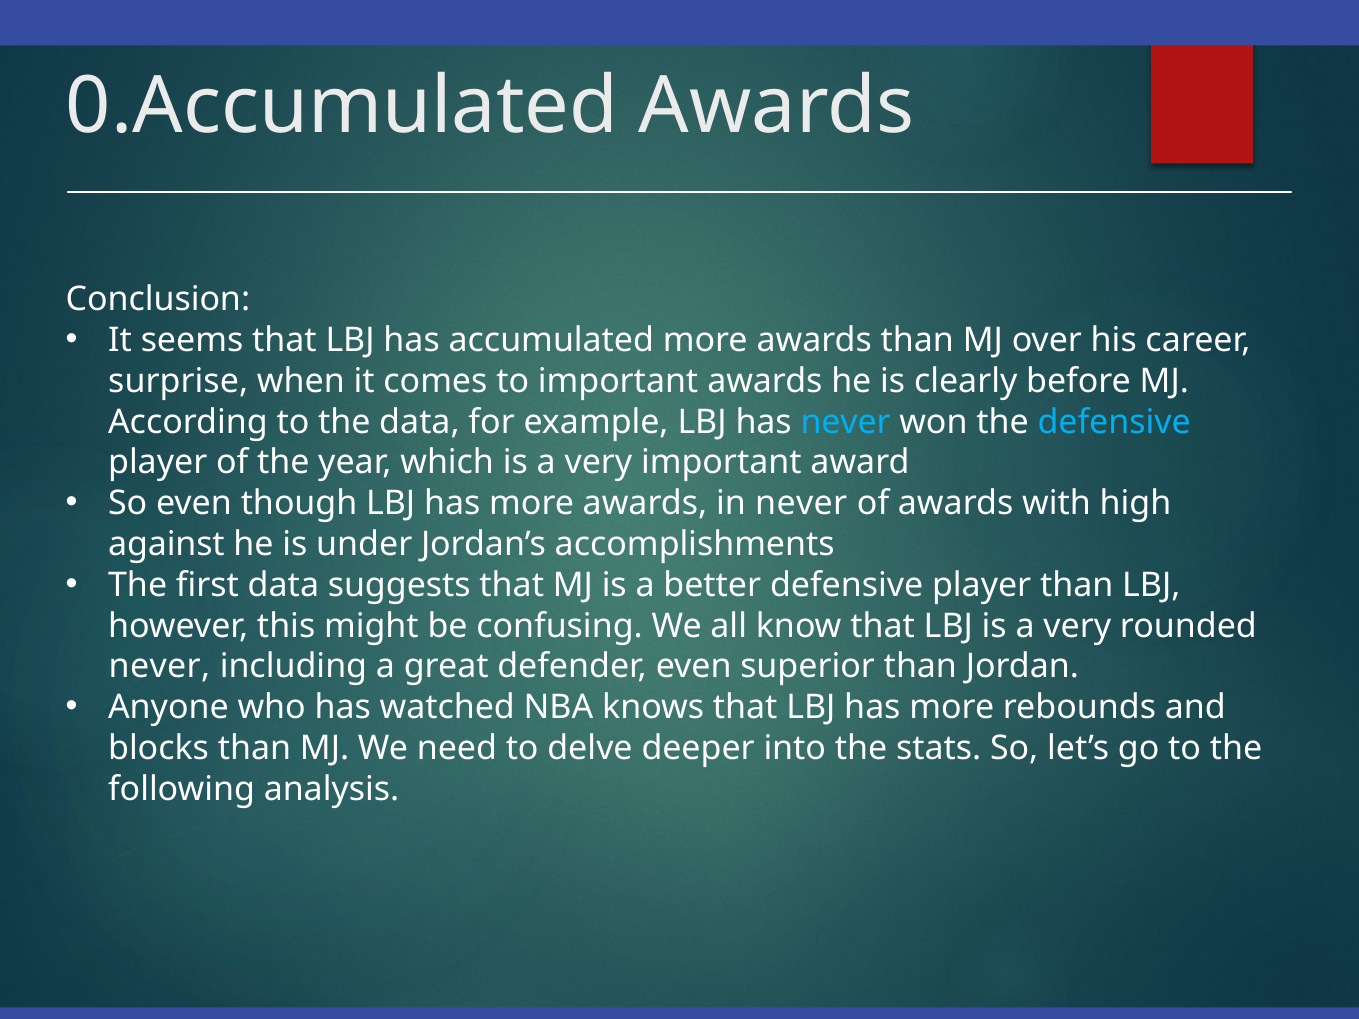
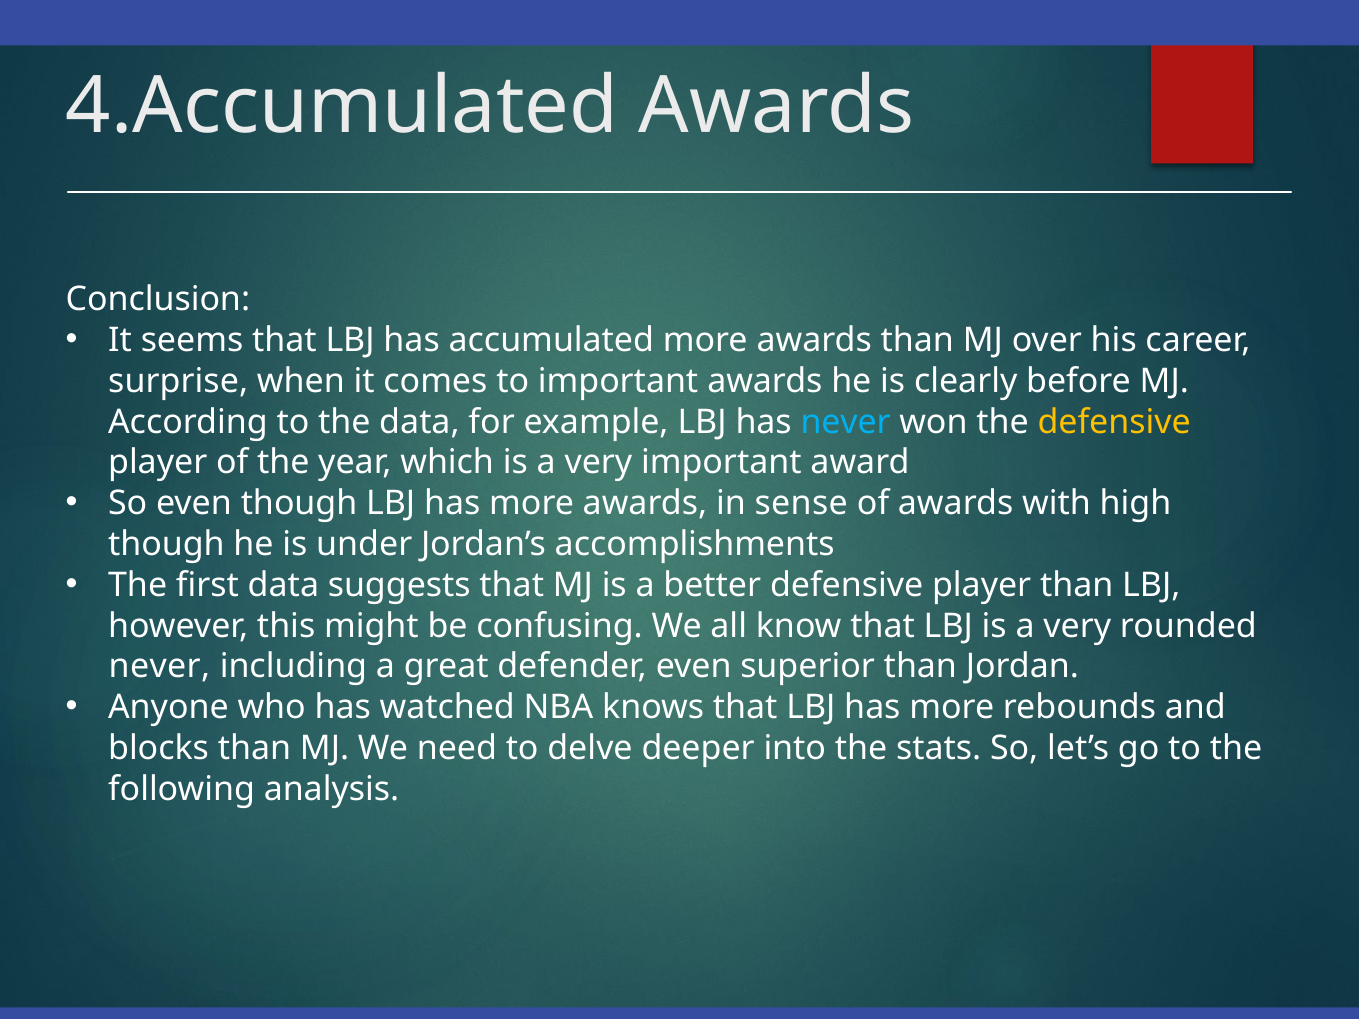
0.Accumulated: 0.Accumulated -> 4.Accumulated
defensive at (1114, 422) colour: light blue -> yellow
in never: never -> sense
against at (166, 544): against -> though
